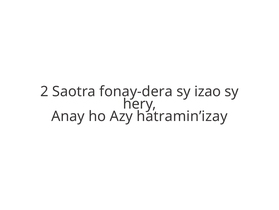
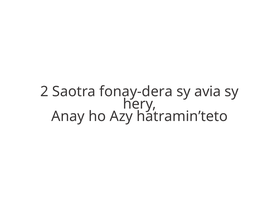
izao: izao -> avia
hatramin’izay: hatramin’izay -> hatramin’teto
